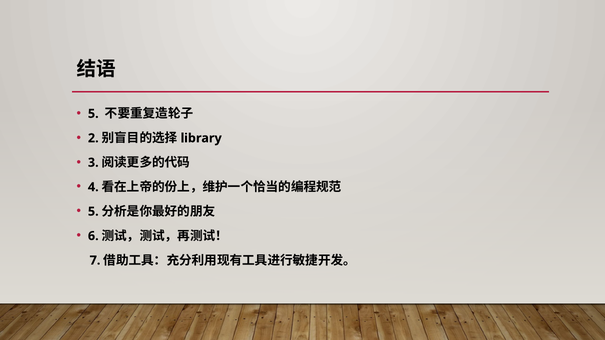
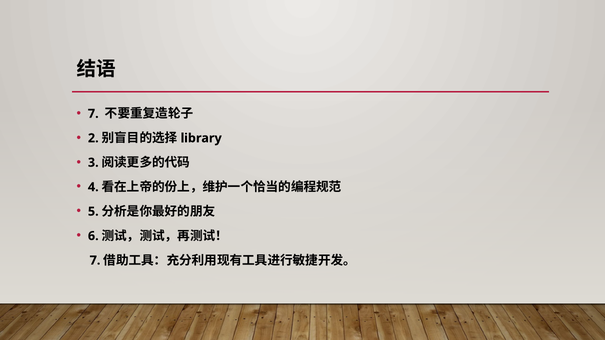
5 at (93, 114): 5 -> 7
